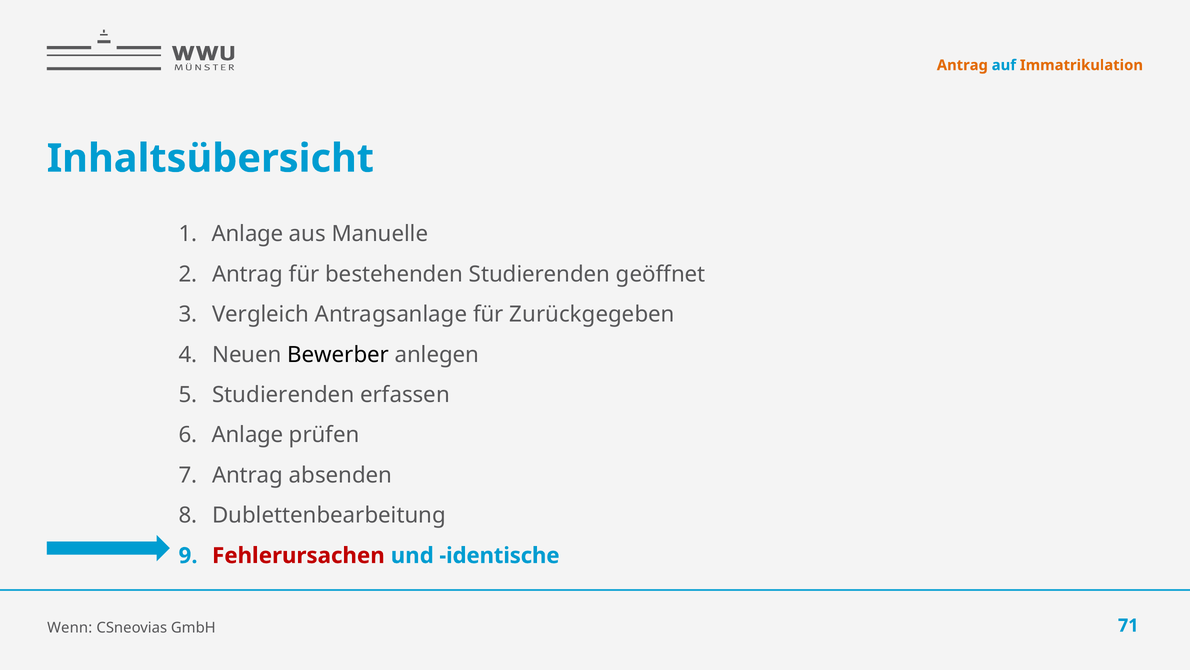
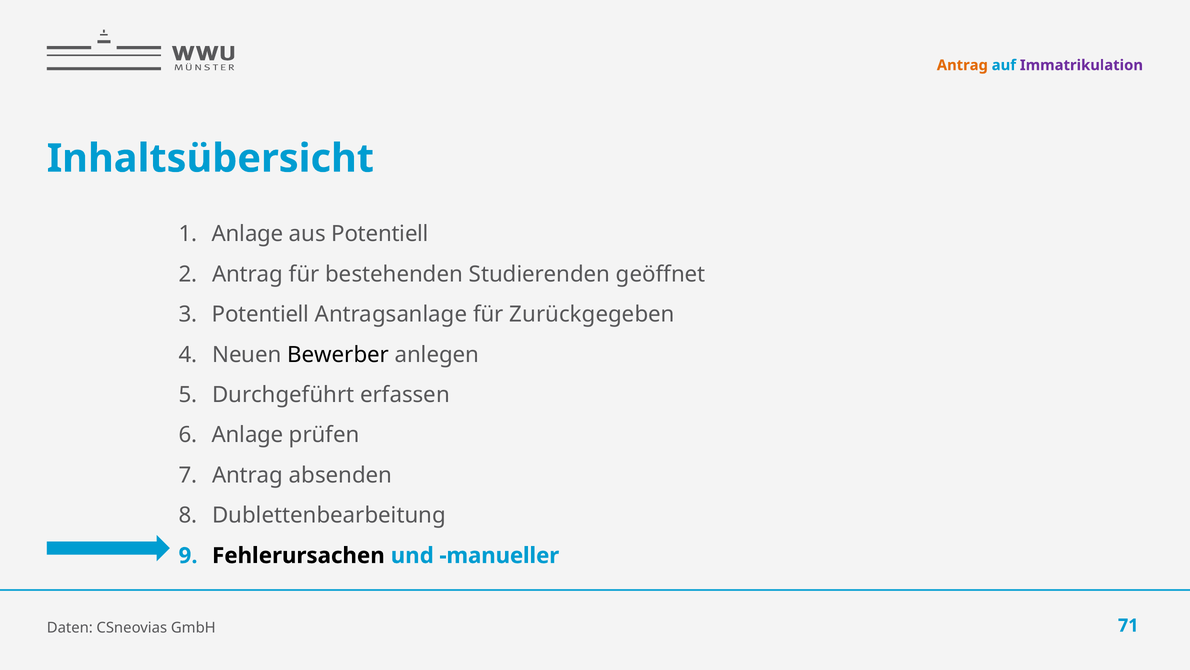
Immatrikulation colour: orange -> purple
aus Manuelle: Manuelle -> Potentiell
Vergleich at (261, 314): Vergleich -> Potentiell
Studierenden at (283, 395): Studierenden -> Durchgeführt
Fehlerursachen colour: red -> black
identische: identische -> manueller
Wenn: Wenn -> Daten
